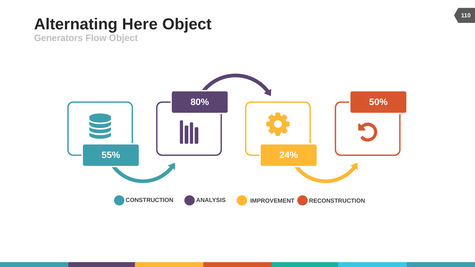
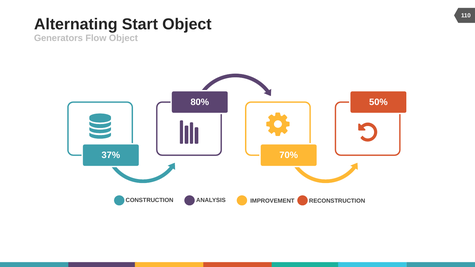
Here: Here -> Start
55%: 55% -> 37%
24%: 24% -> 70%
